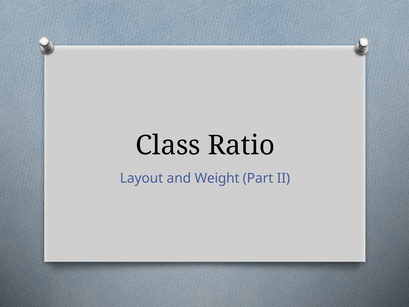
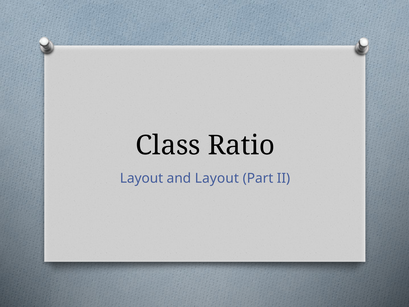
and Weight: Weight -> Layout
